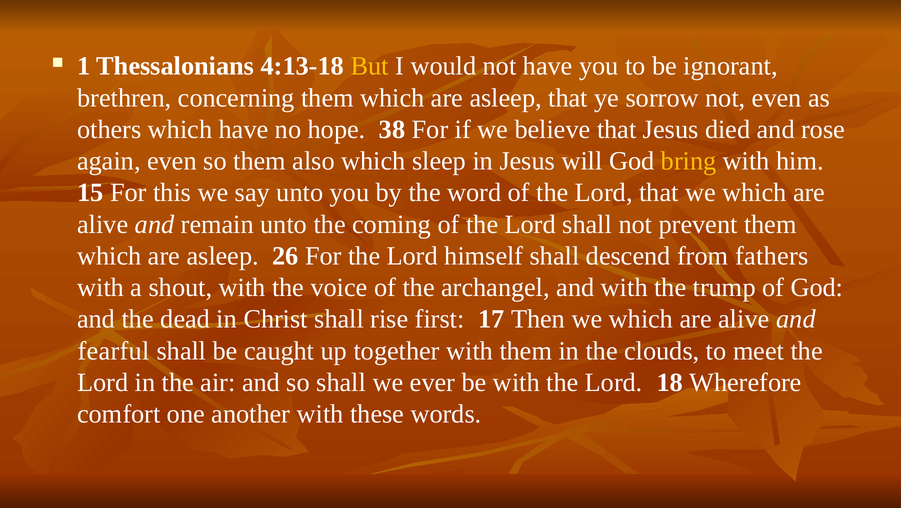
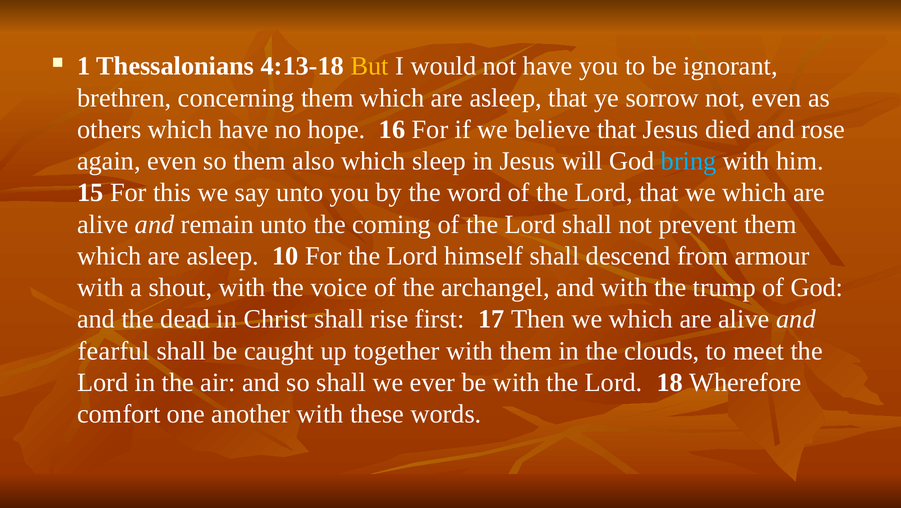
38: 38 -> 16
bring colour: yellow -> light blue
26: 26 -> 10
fathers: fathers -> armour
